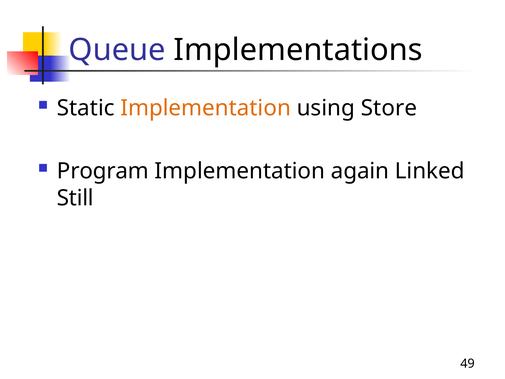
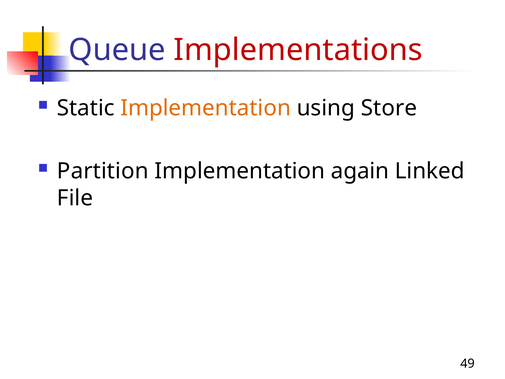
Implementations colour: black -> red
Program: Program -> Partition
Still: Still -> File
